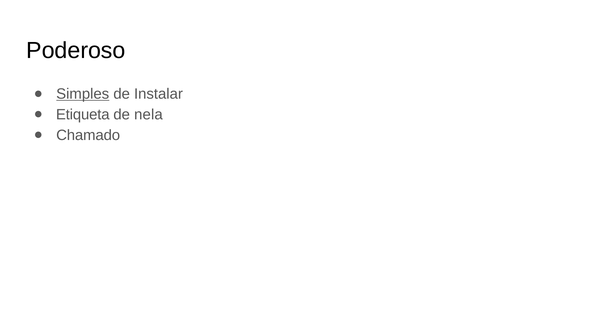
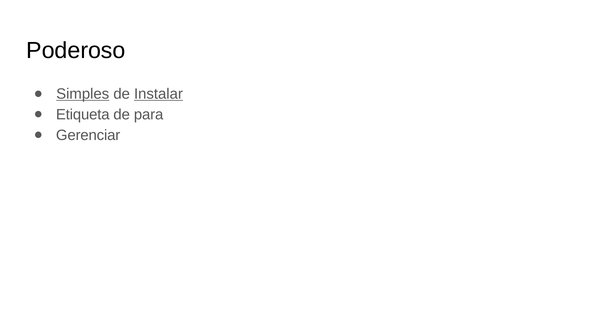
Instalar underline: none -> present
nela: nela -> para
Chamado: Chamado -> Gerenciar
